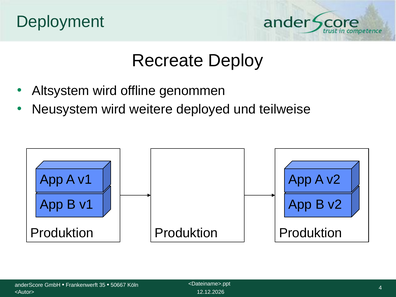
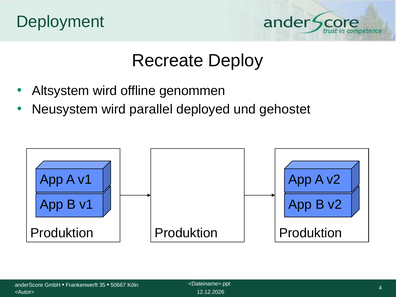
weitere: weitere -> parallel
teilweise: teilweise -> gehostet
